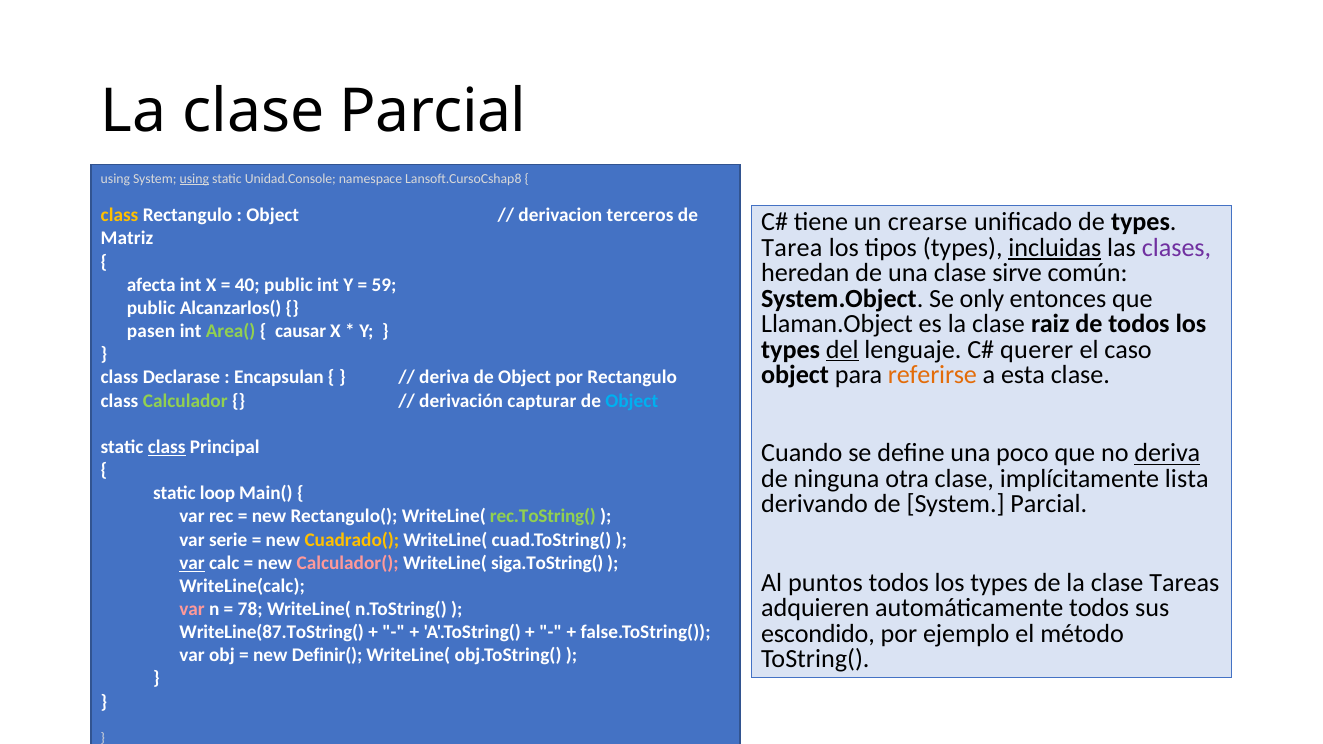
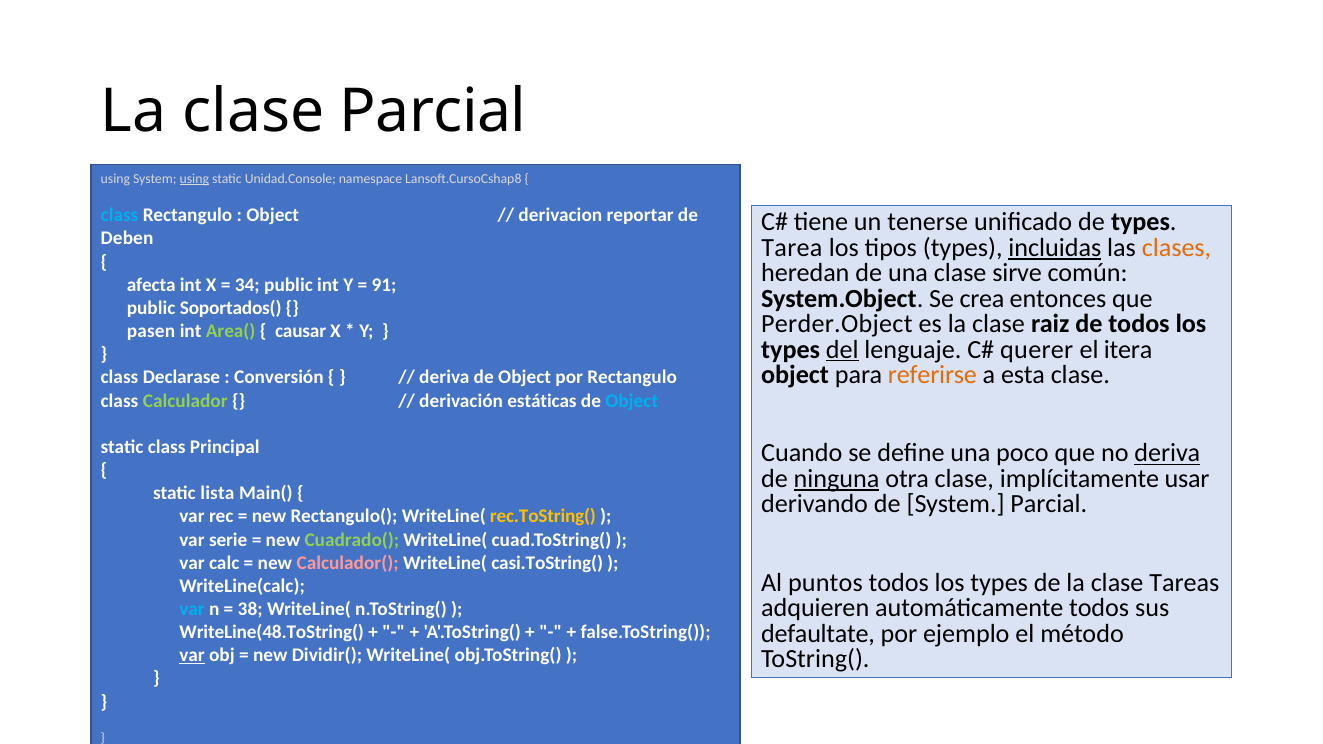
class at (120, 215) colour: yellow -> light blue
terceros: terceros -> reportar
crearse: crearse -> tenerse
Matriz: Matriz -> Deben
clases colour: purple -> orange
40: 40 -> 34
59: 59 -> 91
only: only -> crea
Alcanzarlos(: Alcanzarlos( -> Soportados(
Llaman.Object: Llaman.Object -> Perder.Object
caso: caso -> itera
Encapsulan: Encapsulan -> Conversión
capturar: capturar -> estáticas
class at (167, 447) underline: present -> none
ninguna underline: none -> present
lista: lista -> usar
loop: loop -> lista
rec.ToString( colour: light green -> yellow
Cuadrado( colour: yellow -> light green
var at (192, 563) underline: present -> none
siga.ToString(: siga.ToString( -> casi.ToString(
var at (192, 609) colour: pink -> light blue
78: 78 -> 38
escondido: escondido -> defaultate
WriteLine(87.ToString(: WriteLine(87.ToString( -> WriteLine(48.ToString(
var at (192, 656) underline: none -> present
Definir(: Definir( -> Dividir(
